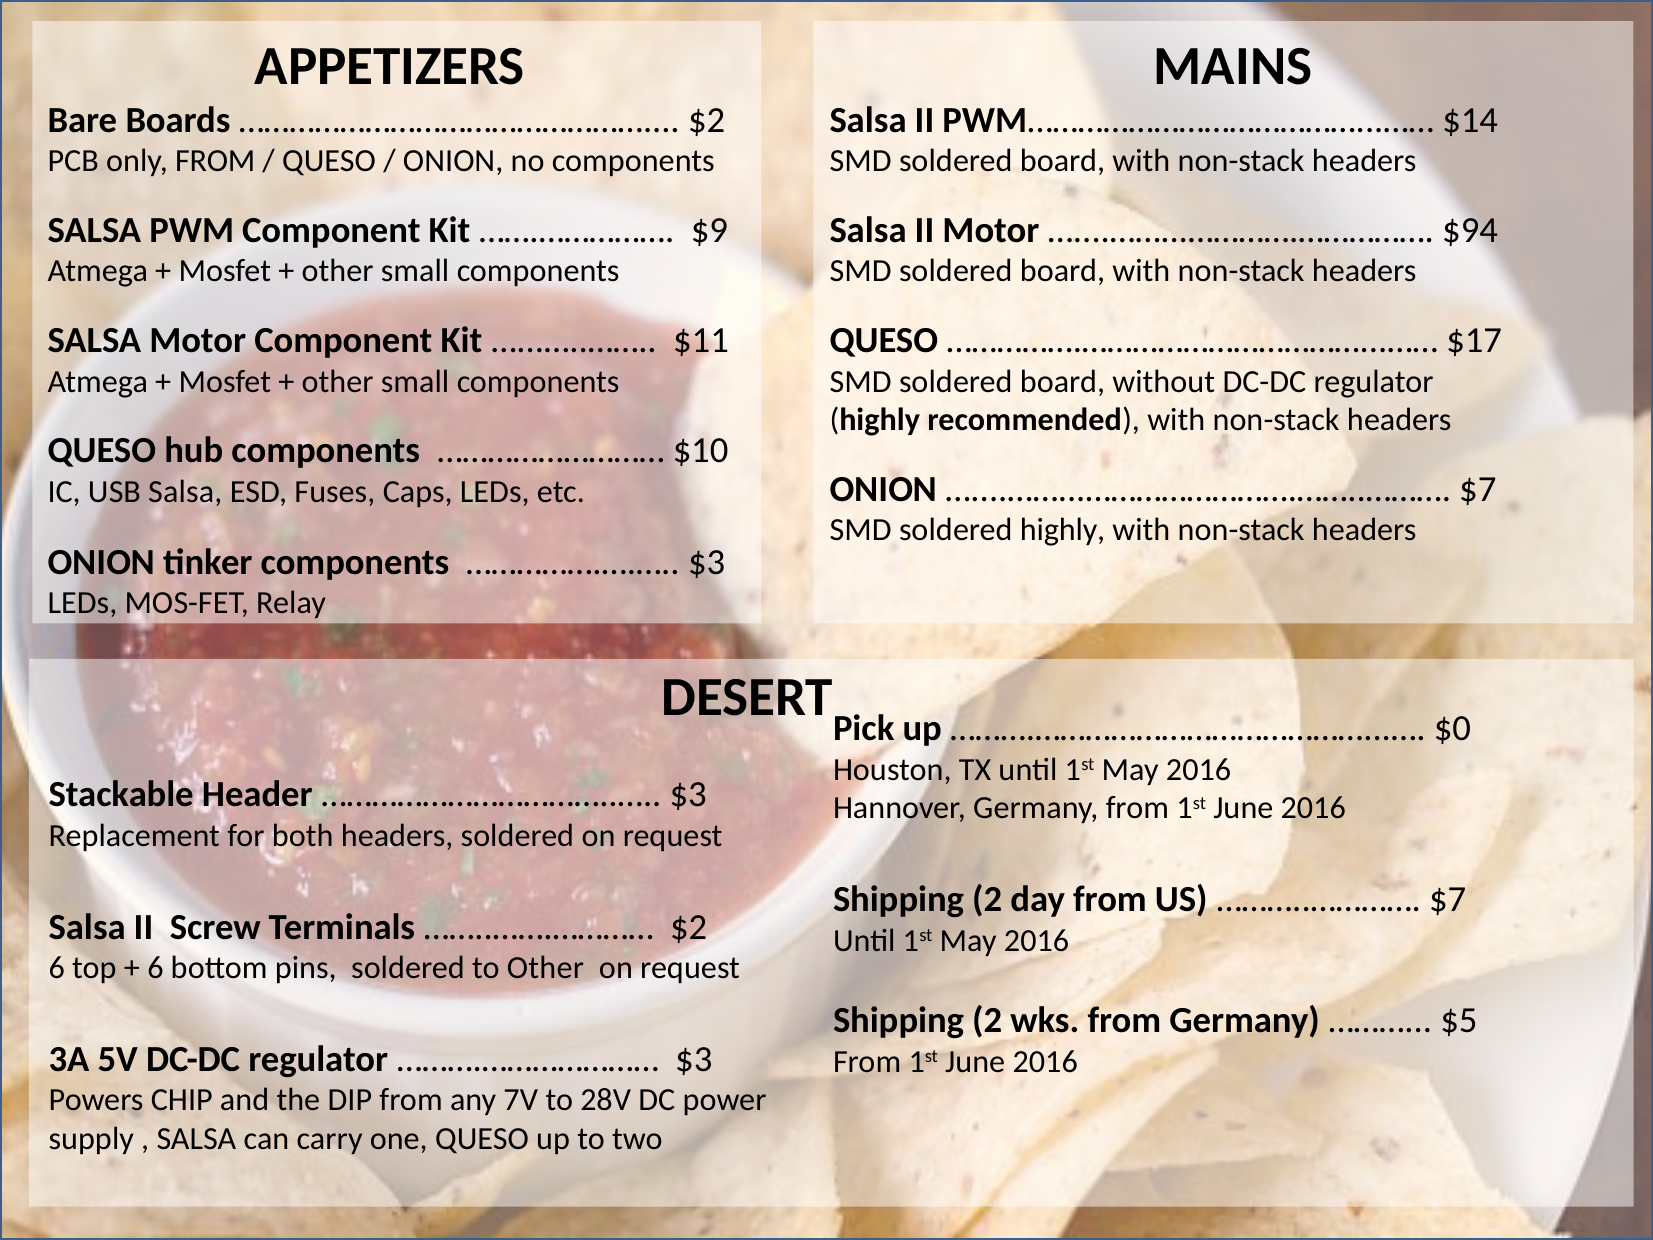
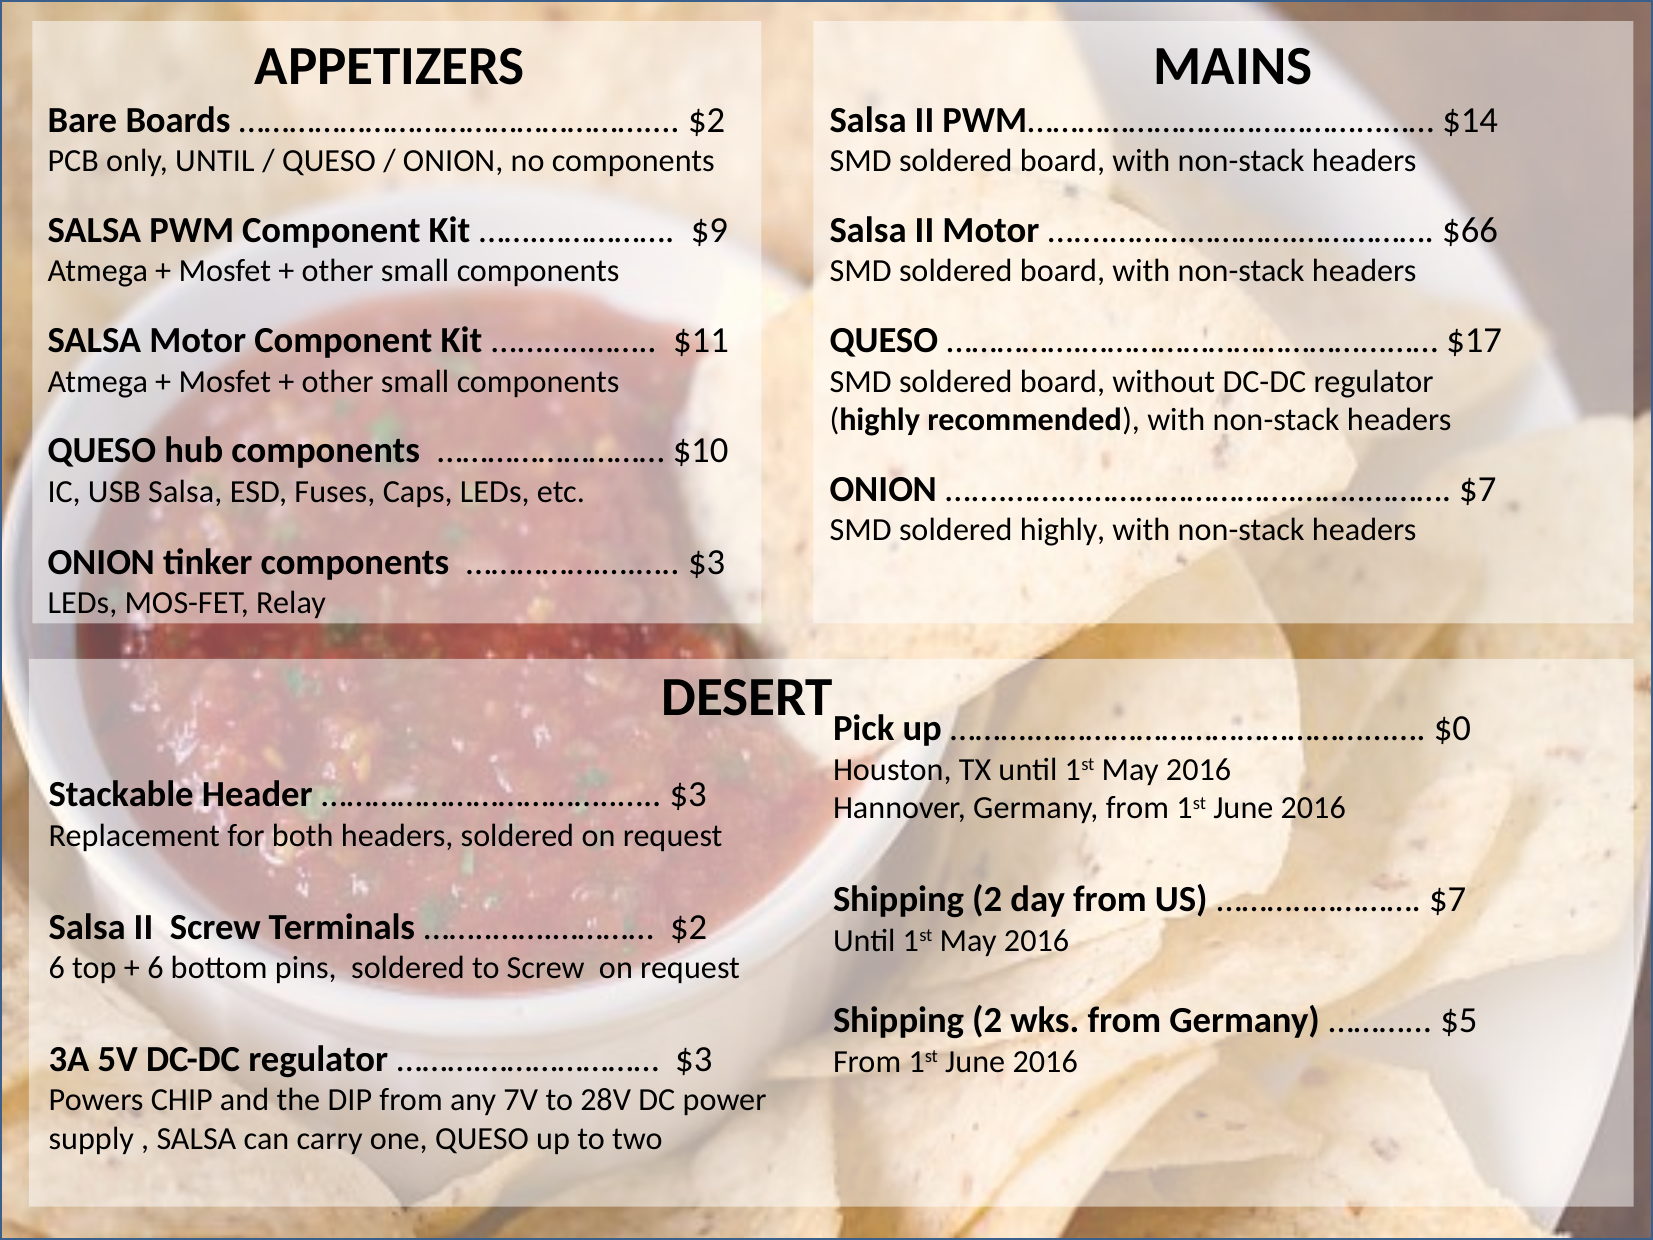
only FROM: FROM -> UNTIL
$94: $94 -> $66
to Other: Other -> Screw
